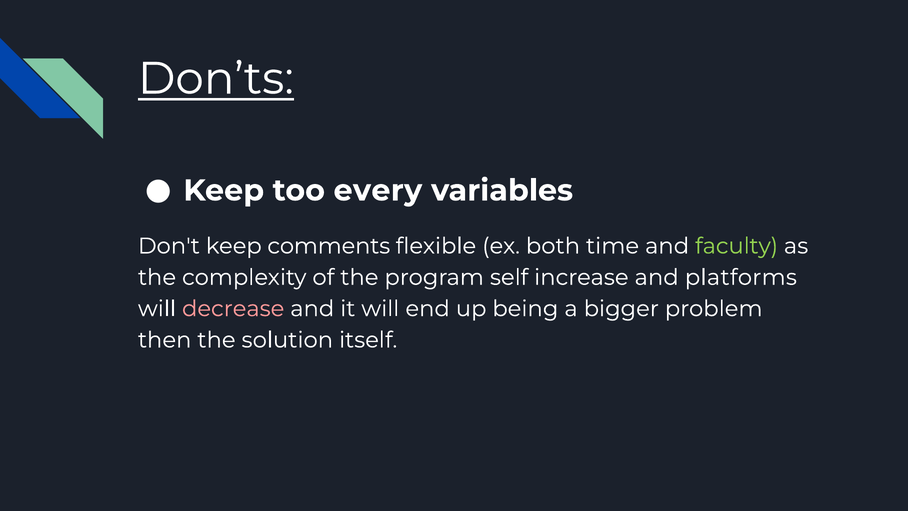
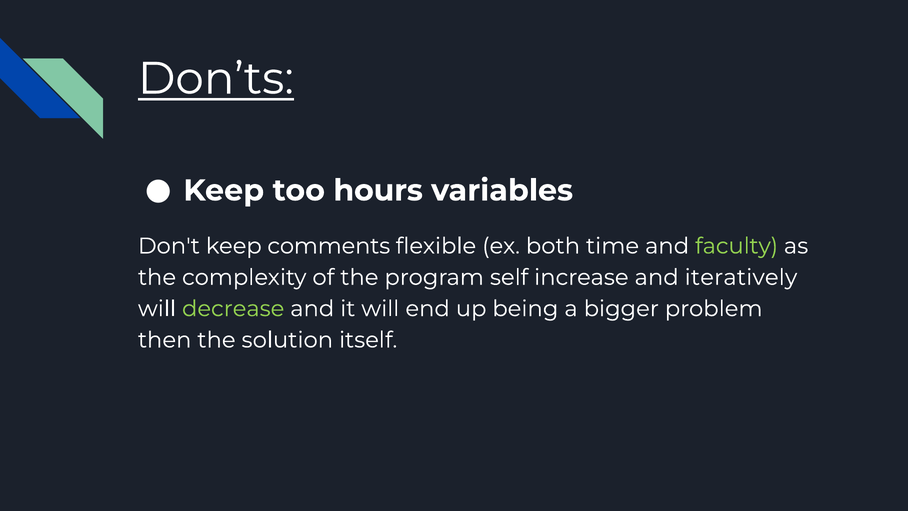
every: every -> hours
platforms: platforms -> iteratively
decrease colour: pink -> light green
